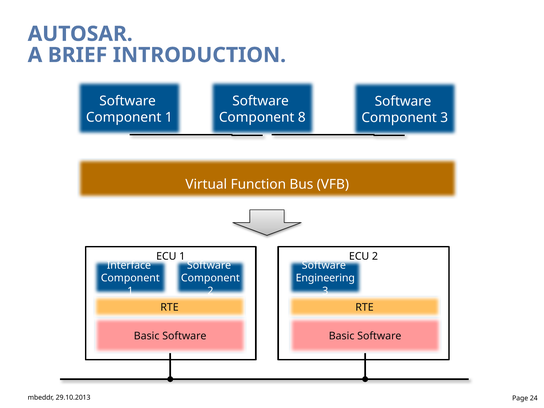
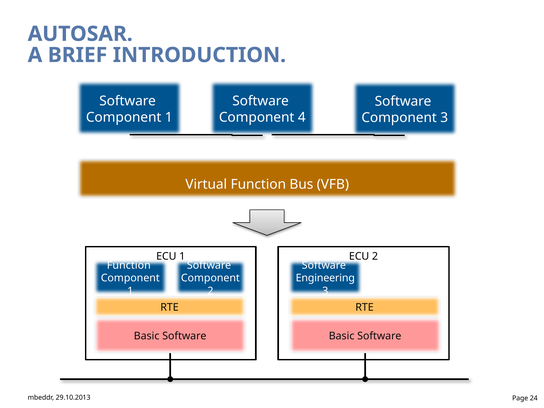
8: 8 -> 4
Interface at (129, 265): Interface -> Function
